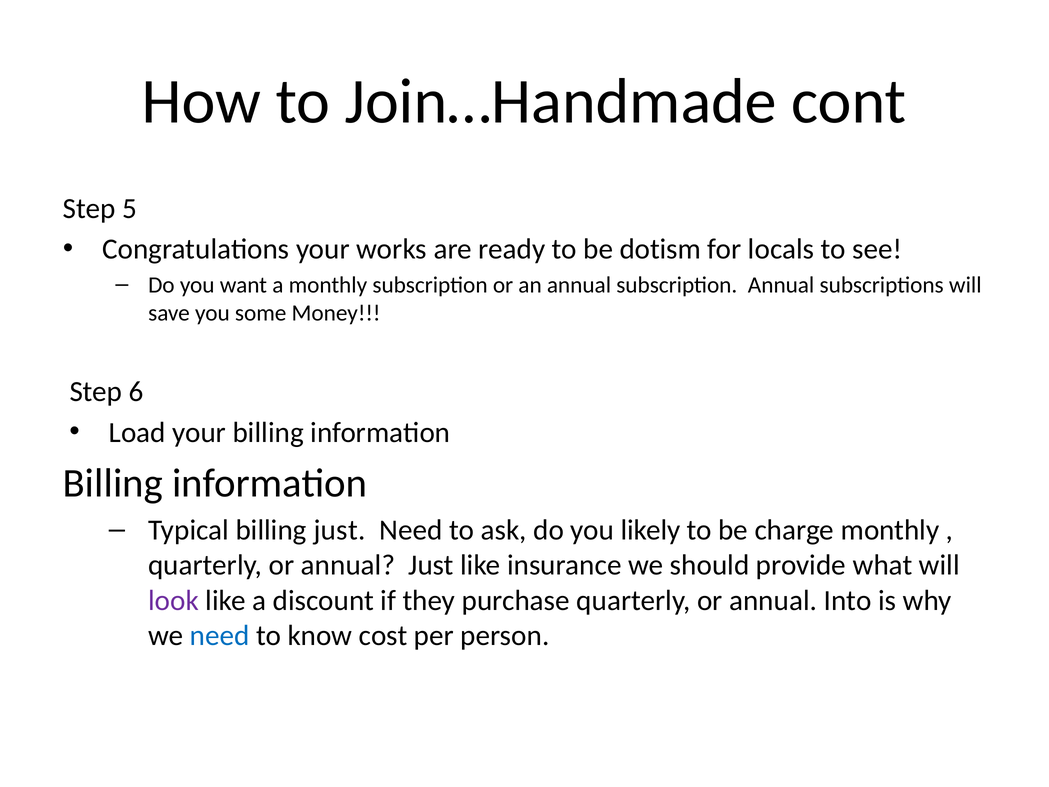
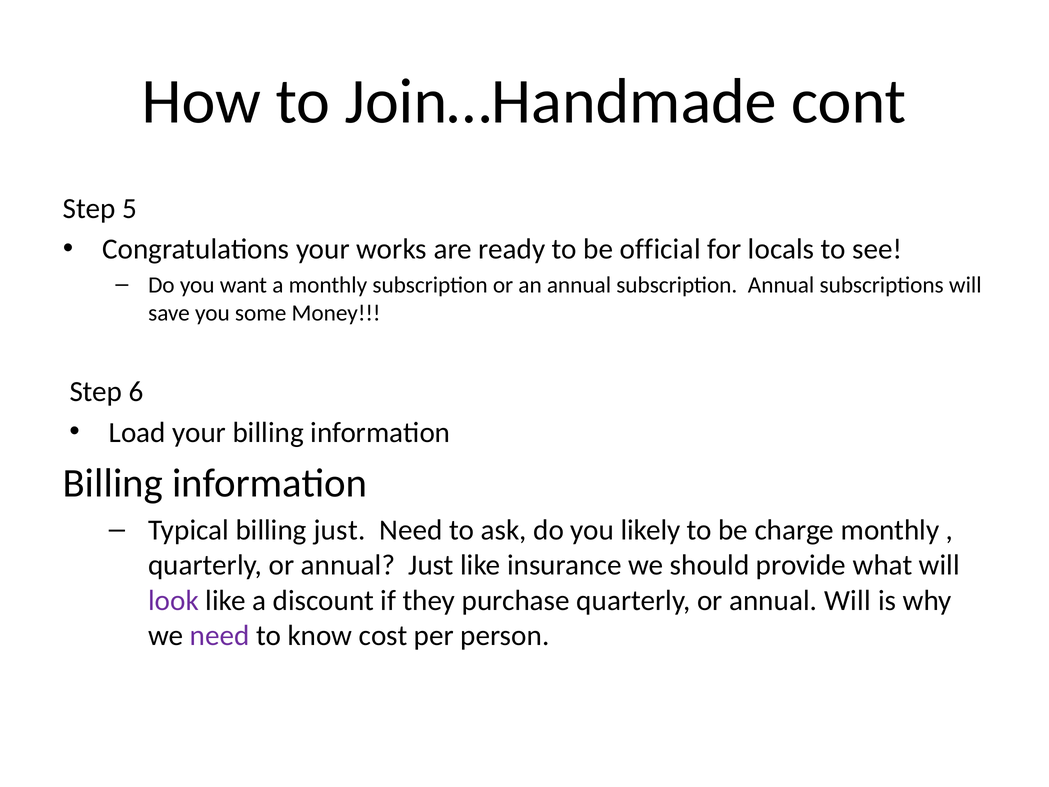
dotism: dotism -> official
annual Into: Into -> Will
need at (220, 635) colour: blue -> purple
